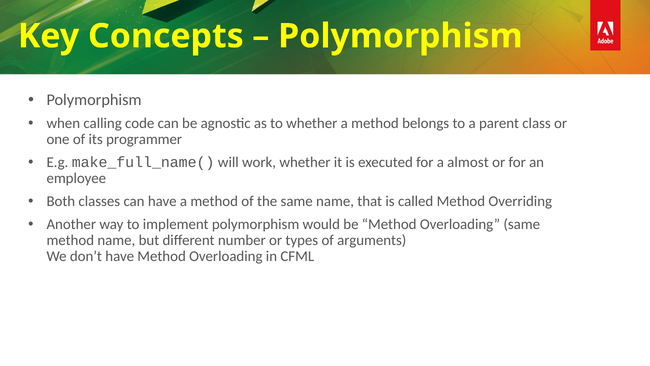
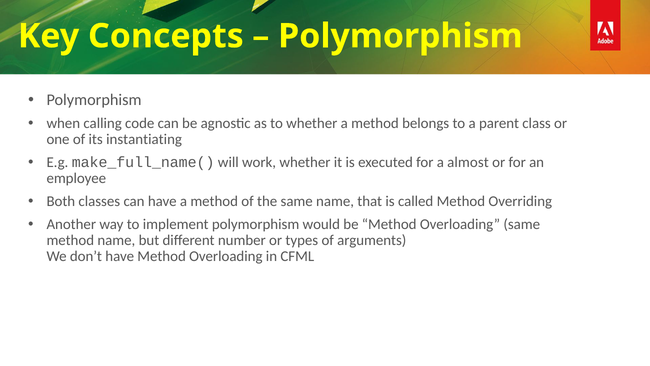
programmer: programmer -> instantiating
